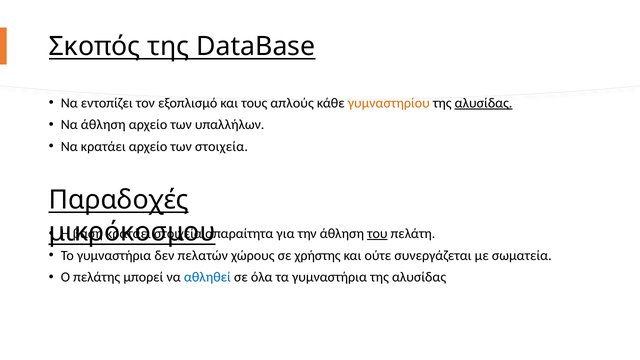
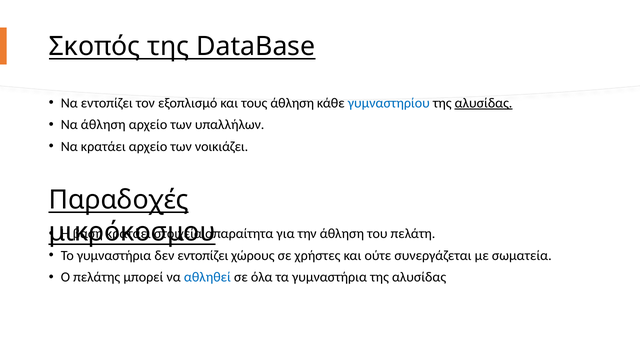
τους απλούς: απλούς -> άθληση
γυμναστηρίου colour: orange -> blue
των στοιχεία: στοιχεία -> νοικιάζει
του underline: present -> none
δεν πελατών: πελατών -> εντοπίζει
χρήστης: χρήστης -> χρήστες
